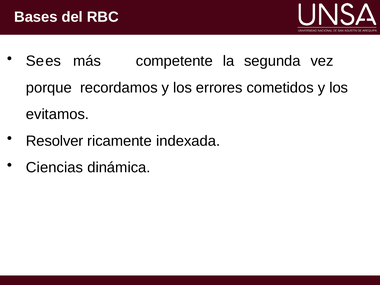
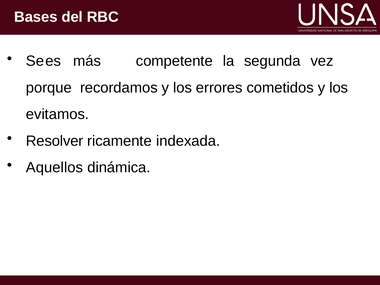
Ciencias: Ciencias -> Aquellos
